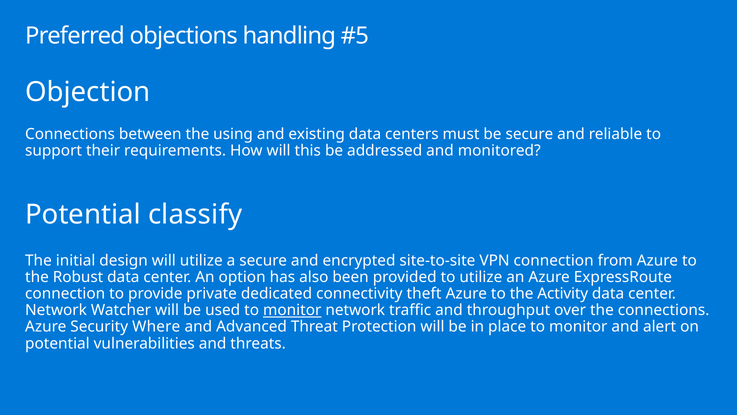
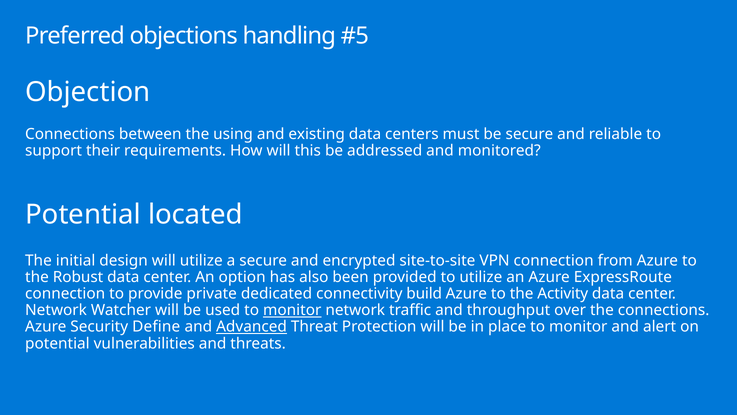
classify: classify -> located
theft: theft -> build
Where: Where -> Define
Advanced underline: none -> present
